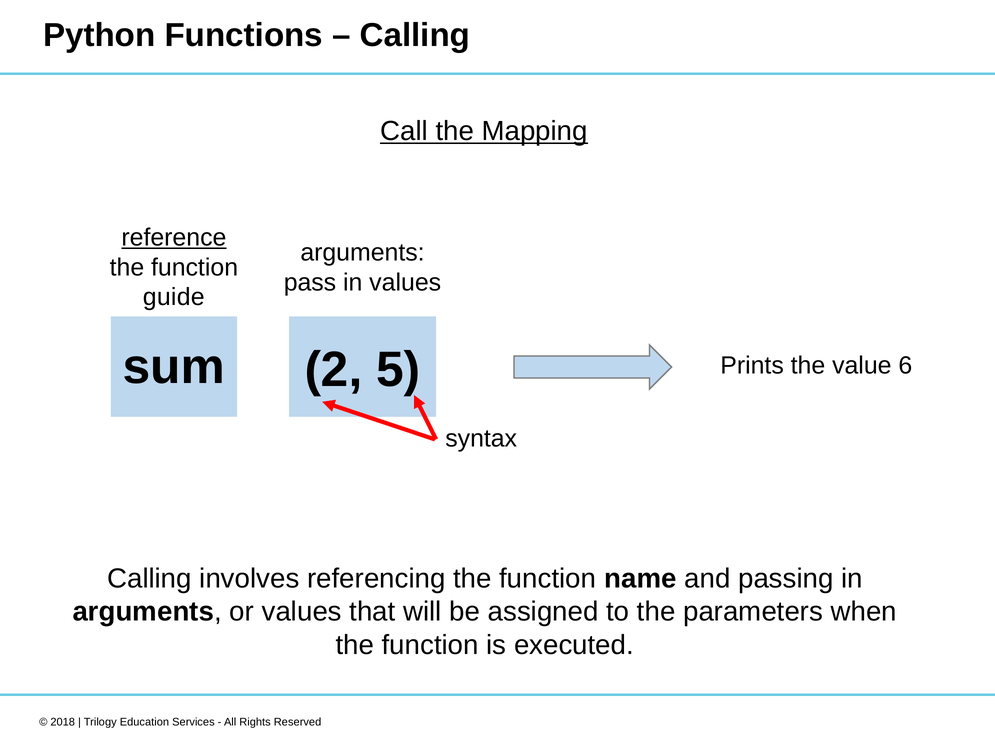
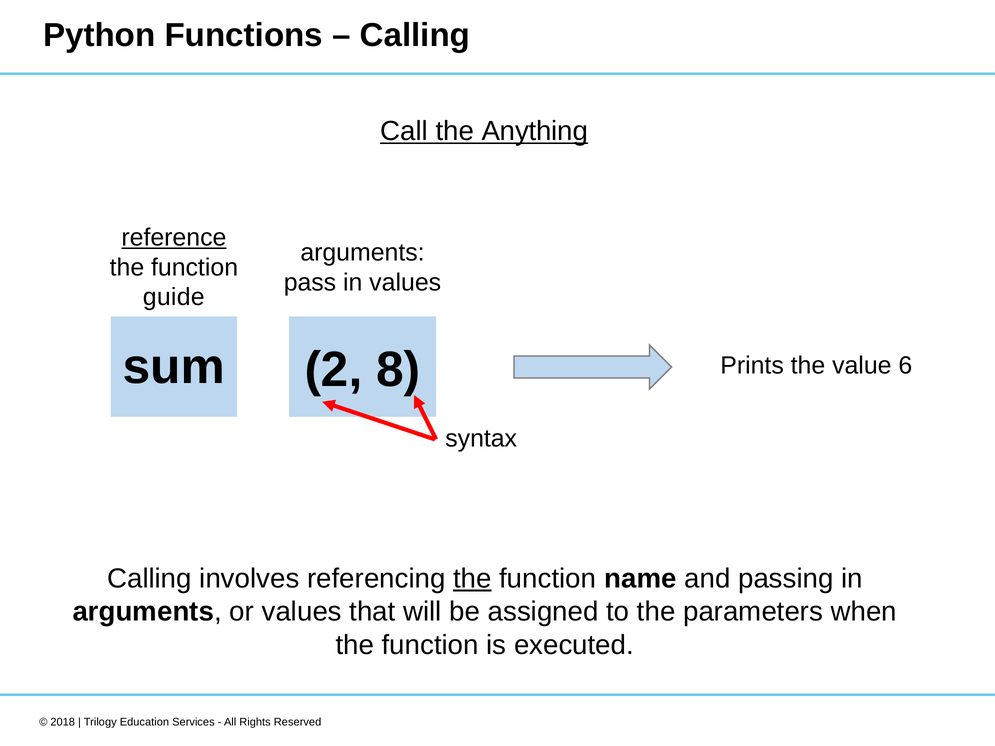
Mapping: Mapping -> Anything
5: 5 -> 8
the at (472, 579) underline: none -> present
